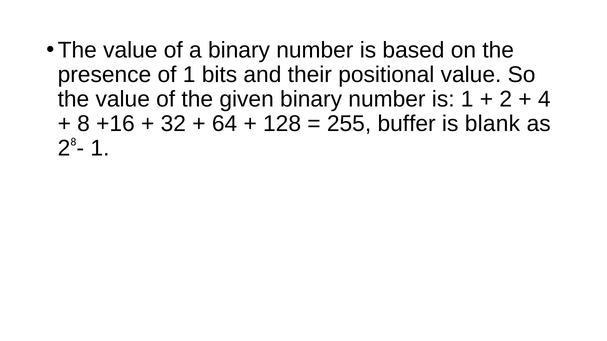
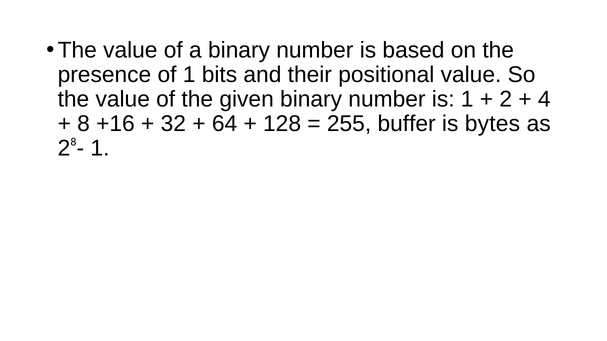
blank: blank -> bytes
